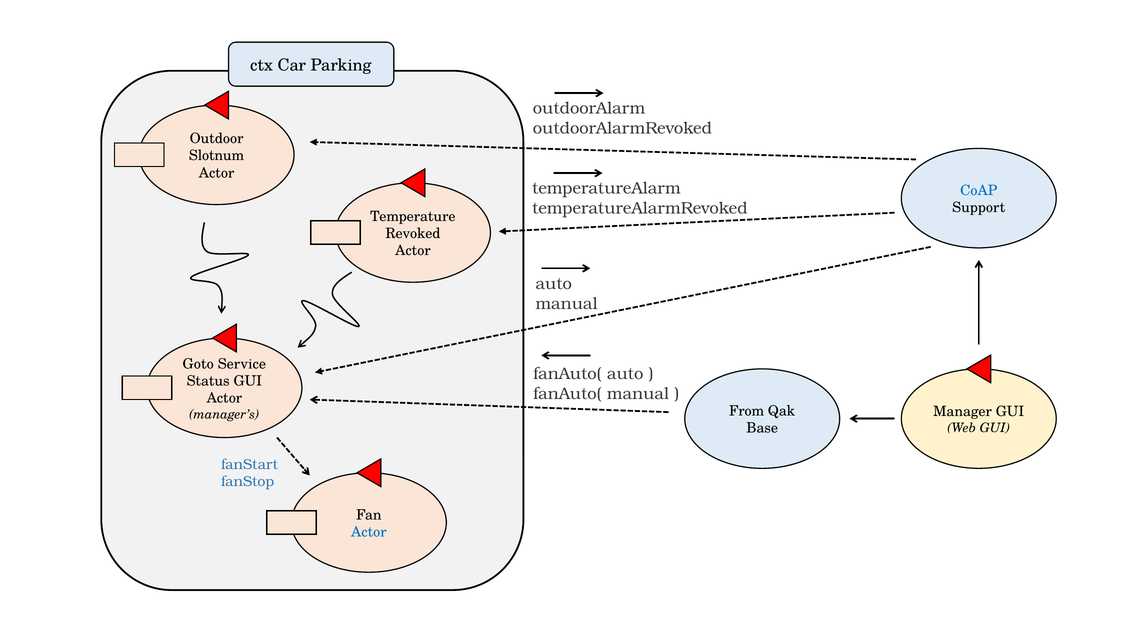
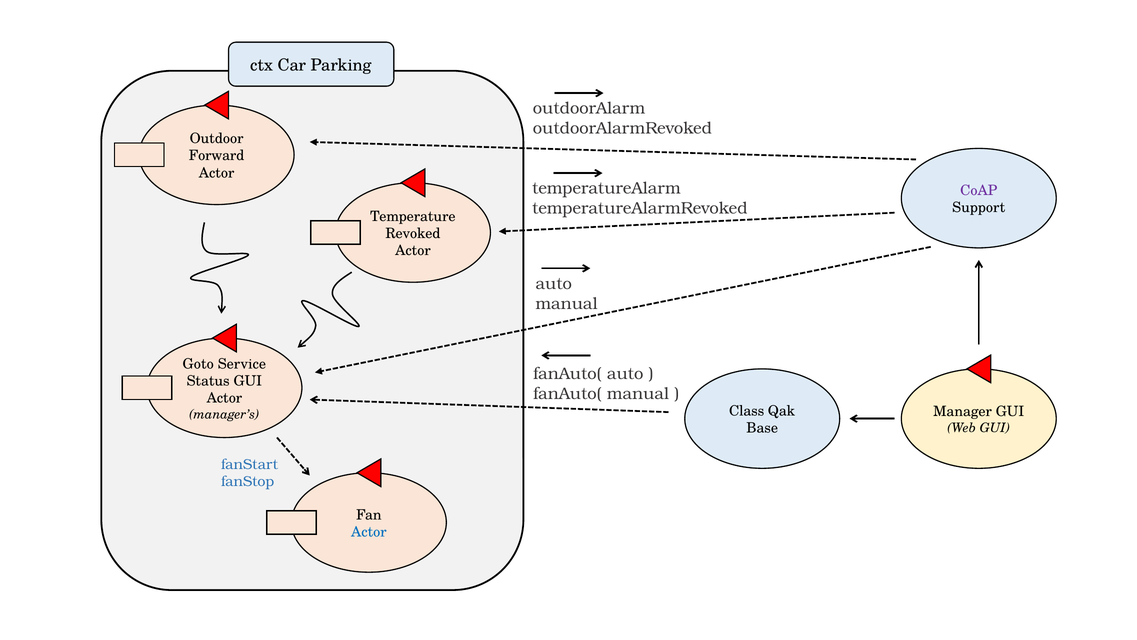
Slotnum: Slotnum -> Forward
CoAP colour: blue -> purple
From: From -> Class
